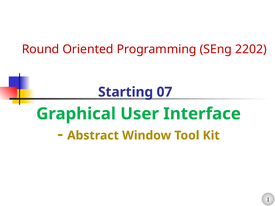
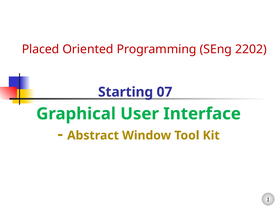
Round: Round -> Placed
